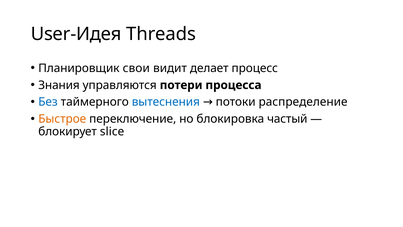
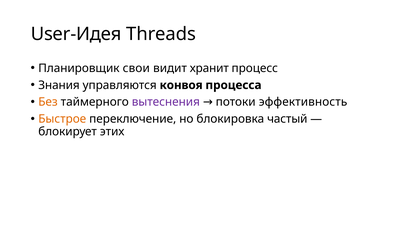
делает: делает -> хранит
потери: потери -> конвоя
Без colour: blue -> orange
вытеснения colour: blue -> purple
распределение: распределение -> эффективность
slice: slice -> этих
